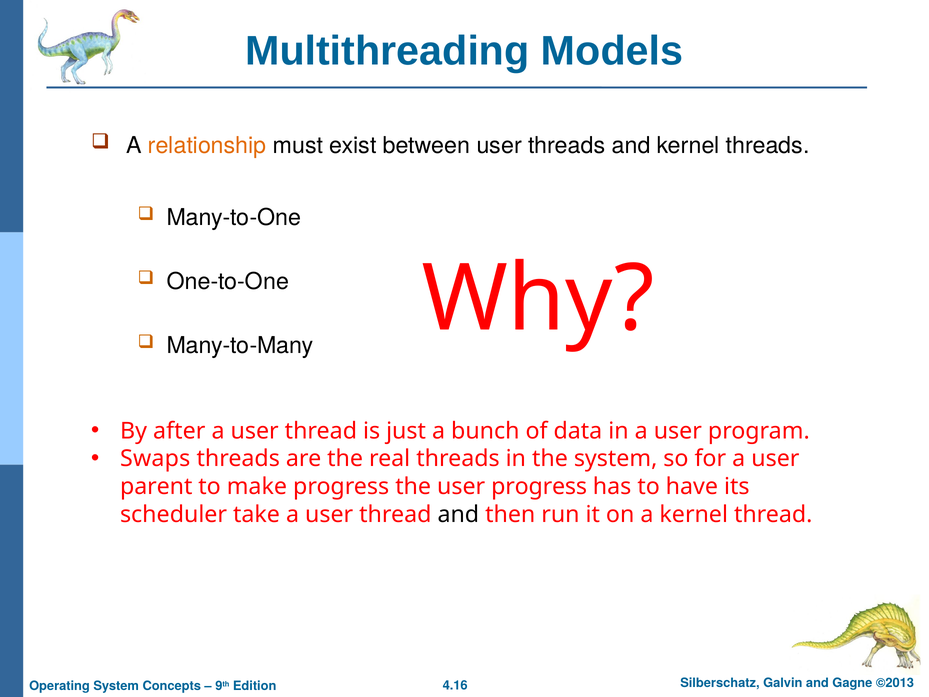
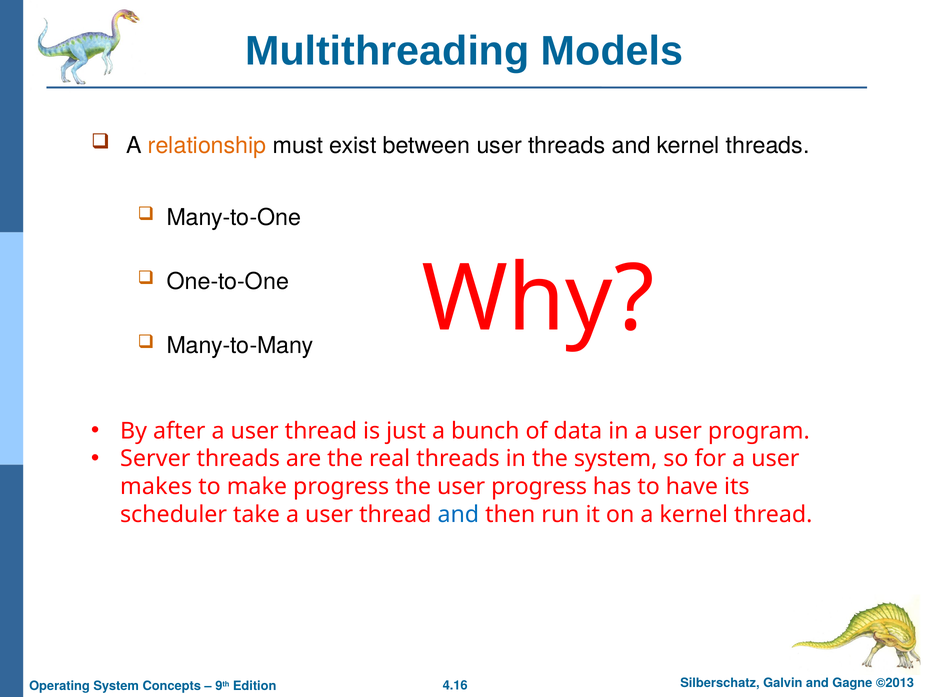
Swaps: Swaps -> Server
parent: parent -> makes
and at (458, 514) colour: black -> blue
